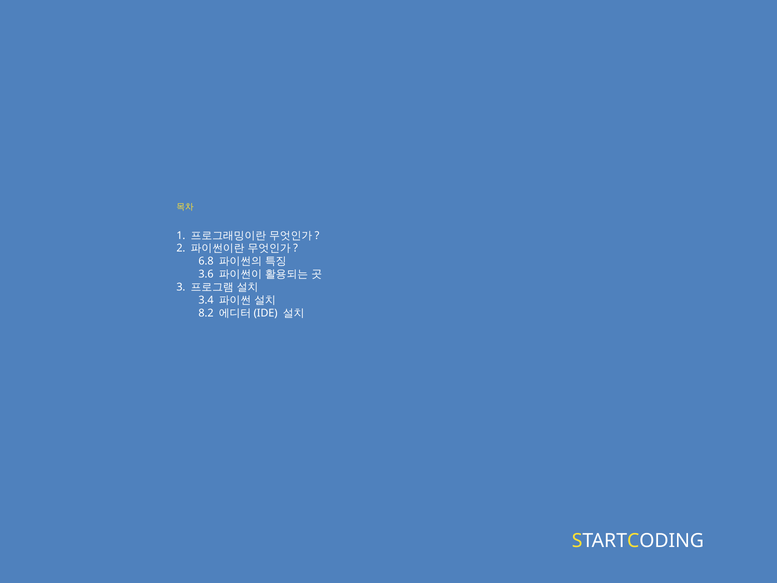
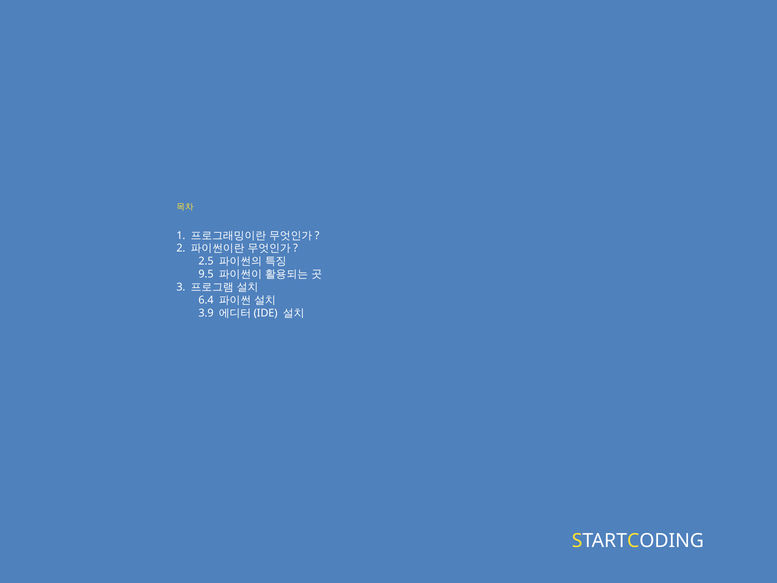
6.8: 6.8 -> 2.5
3.6: 3.6 -> 9.5
3.4: 3.4 -> 6.4
8.2: 8.2 -> 3.9
